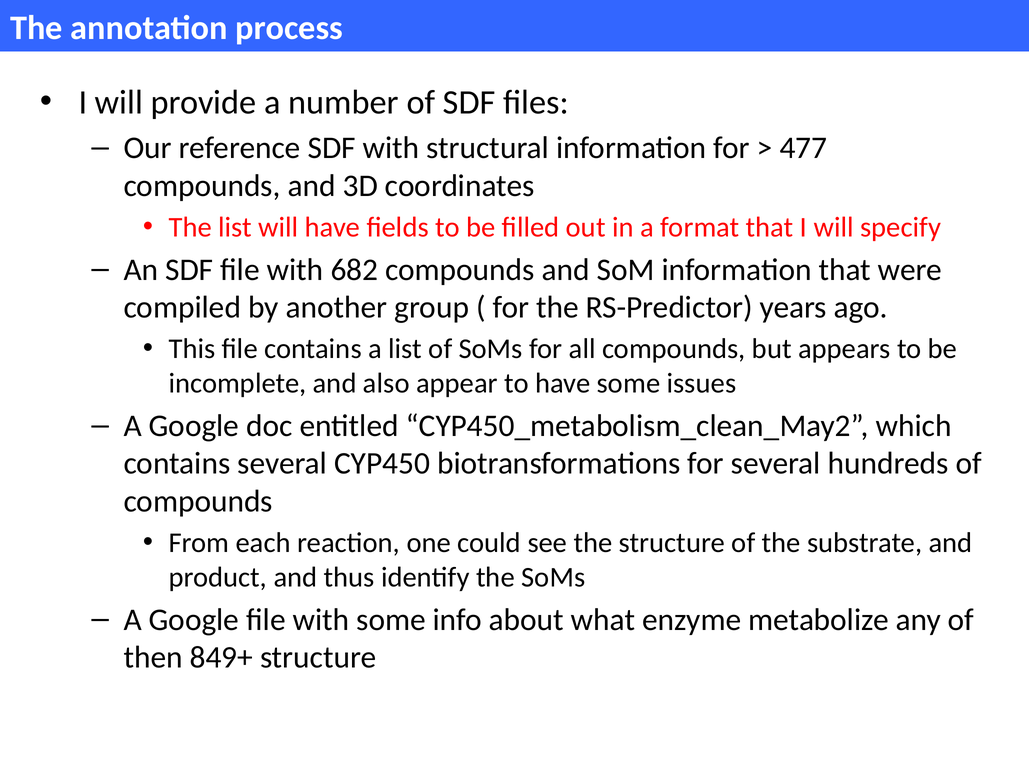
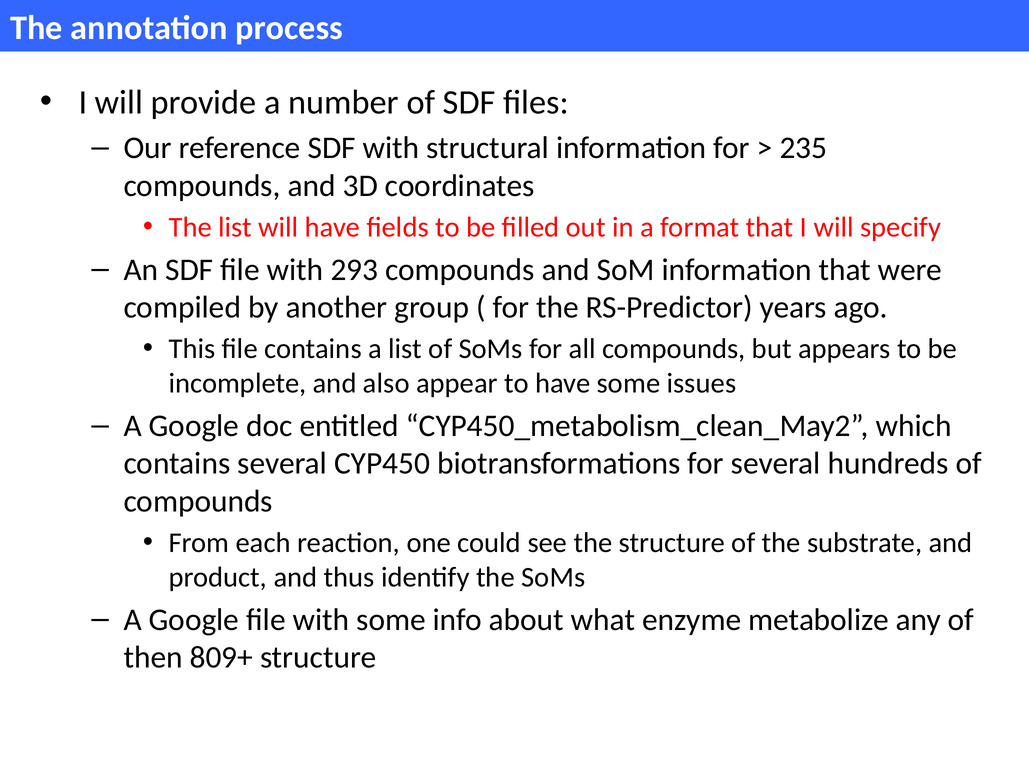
477: 477 -> 235
682: 682 -> 293
849+: 849+ -> 809+
